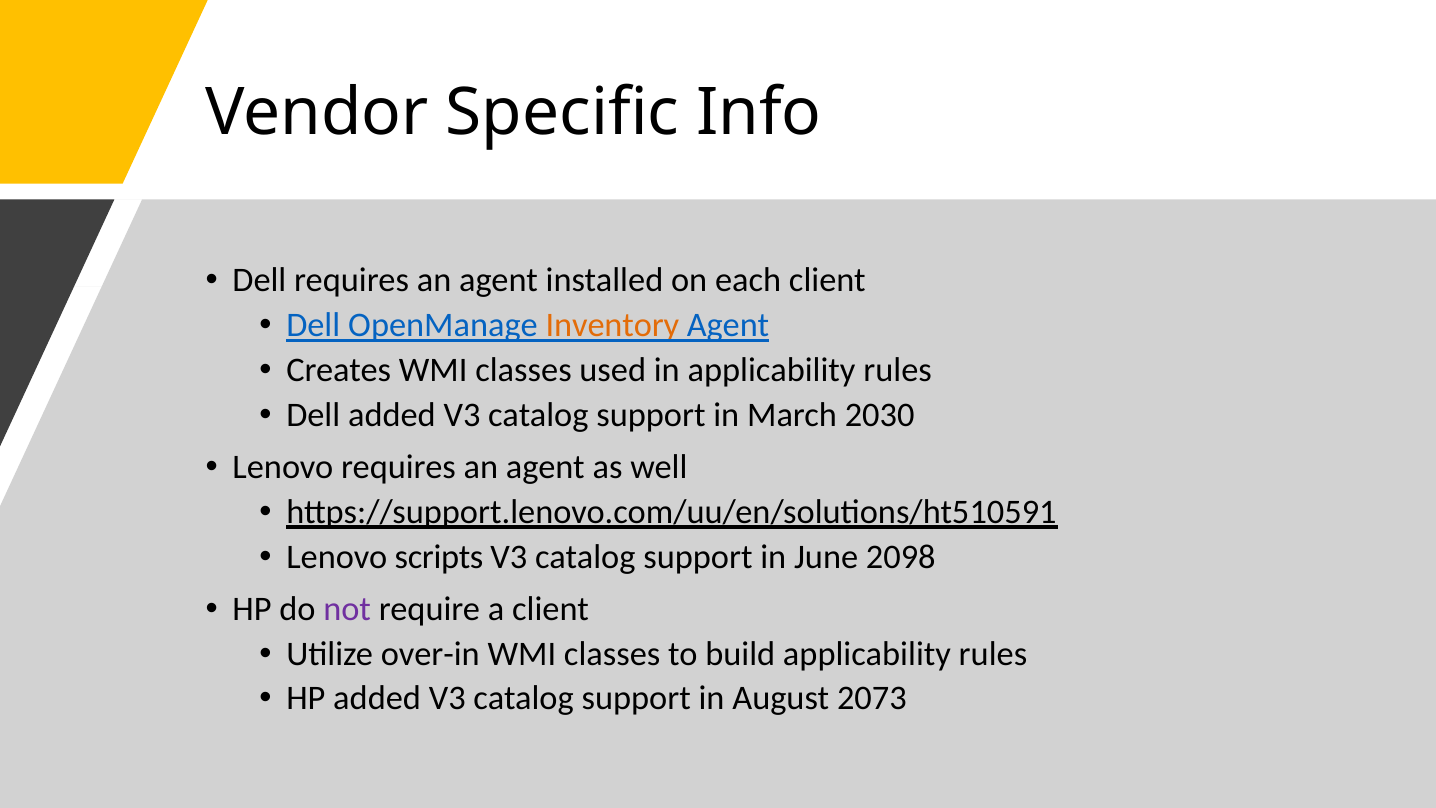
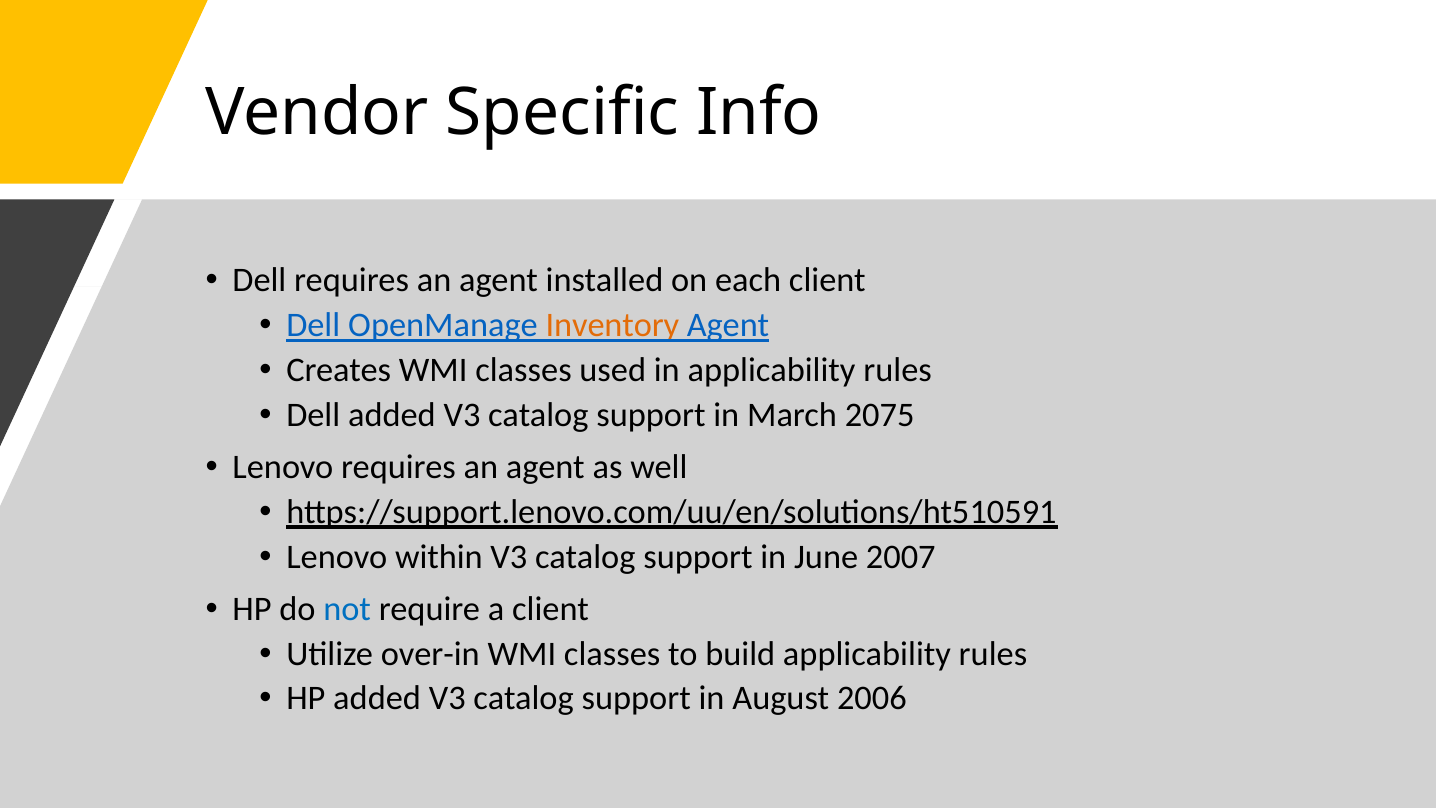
2030: 2030 -> 2075
scripts: scripts -> within
2098: 2098 -> 2007
not colour: purple -> blue
2073: 2073 -> 2006
